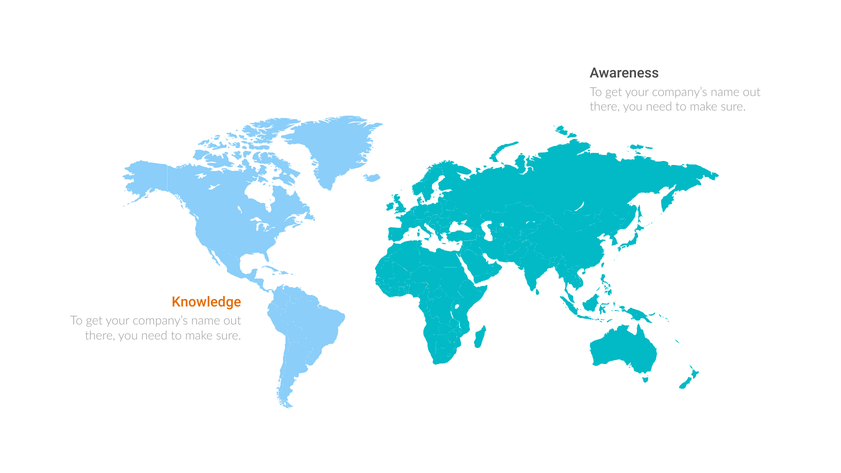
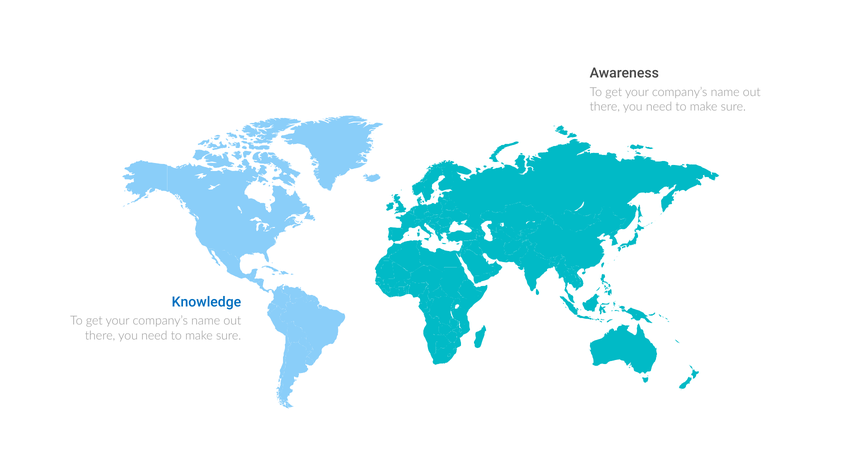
Knowledge colour: orange -> blue
